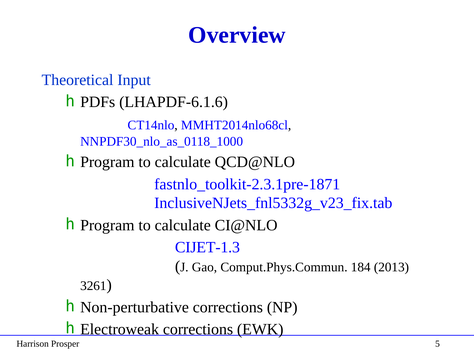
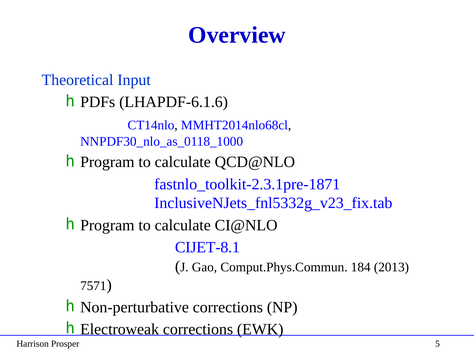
CIJET-1.3: CIJET-1.3 -> CIJET-8.1
3261: 3261 -> 7571
